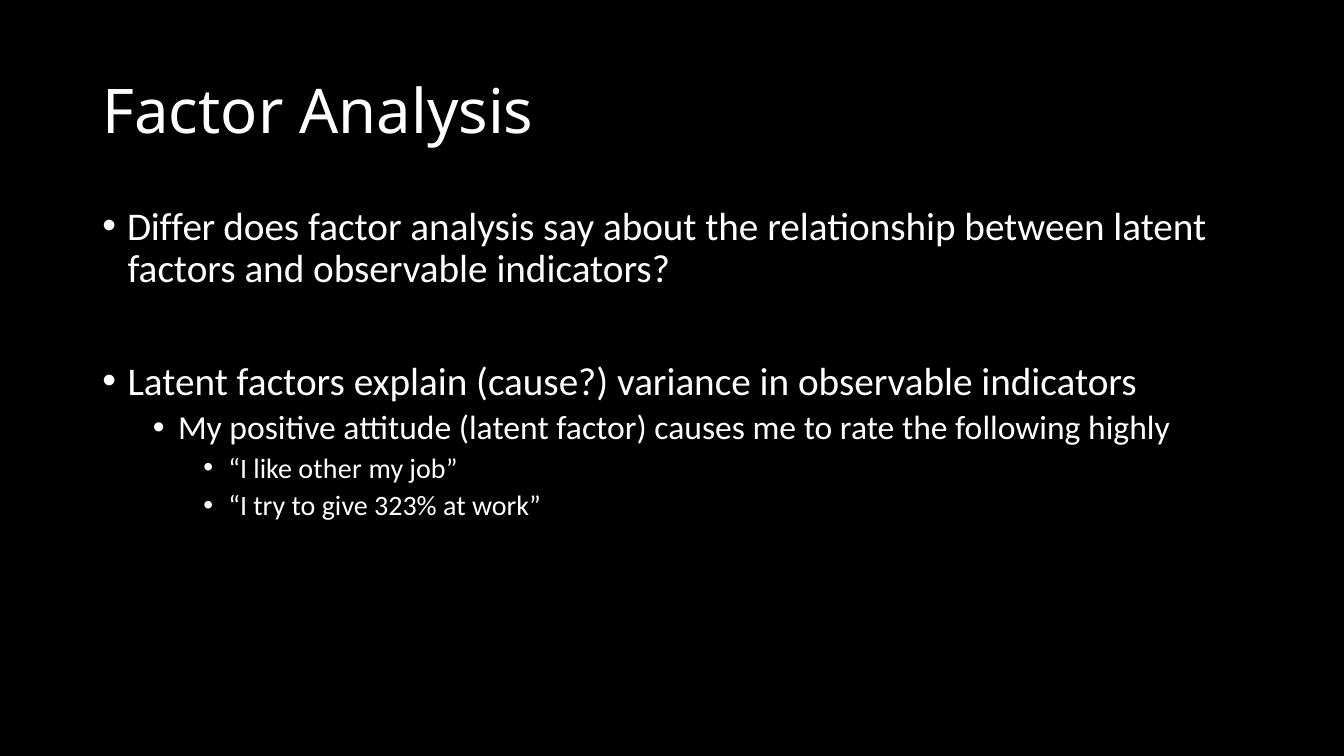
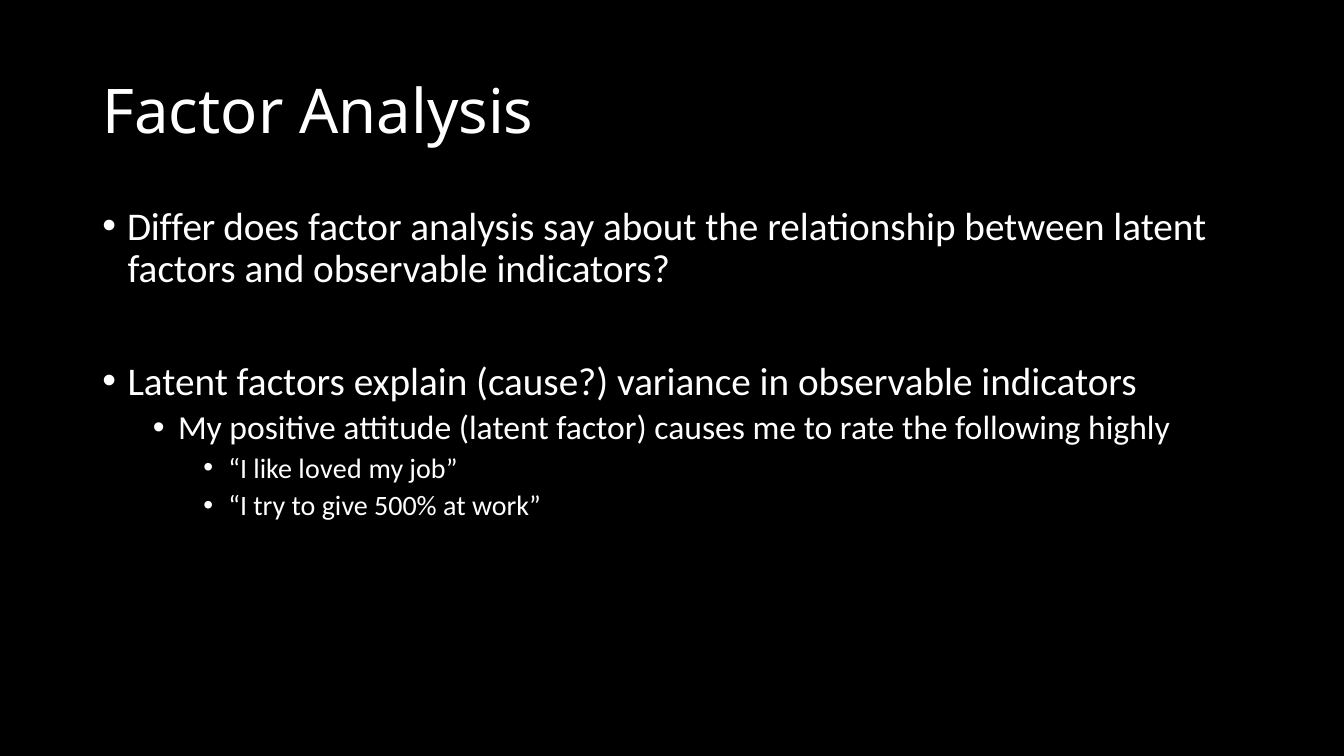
other: other -> loved
323%: 323% -> 500%
